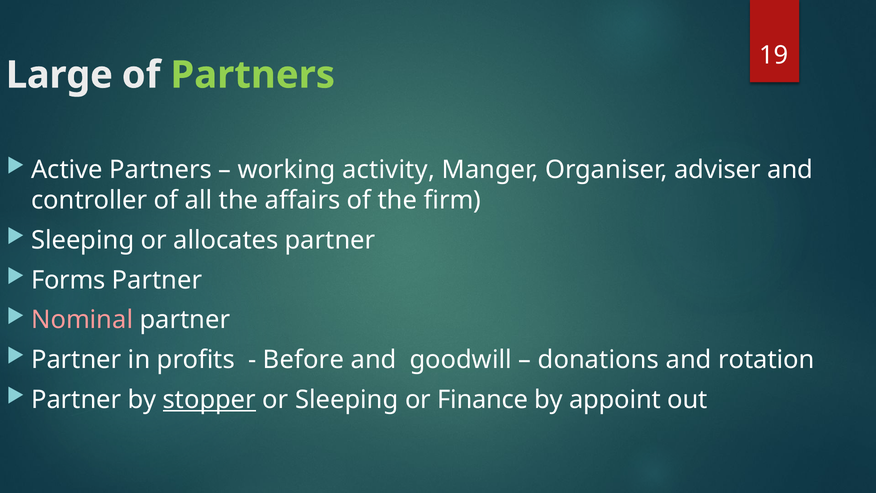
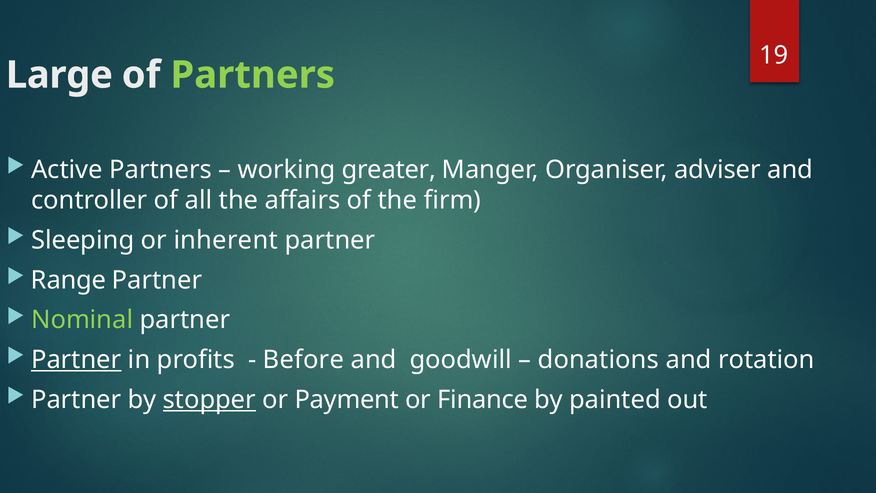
activity: activity -> greater
allocates: allocates -> inherent
Forms: Forms -> Range
Nominal colour: pink -> light green
Partner at (76, 360) underline: none -> present
or Sleeping: Sleeping -> Payment
appoint: appoint -> painted
